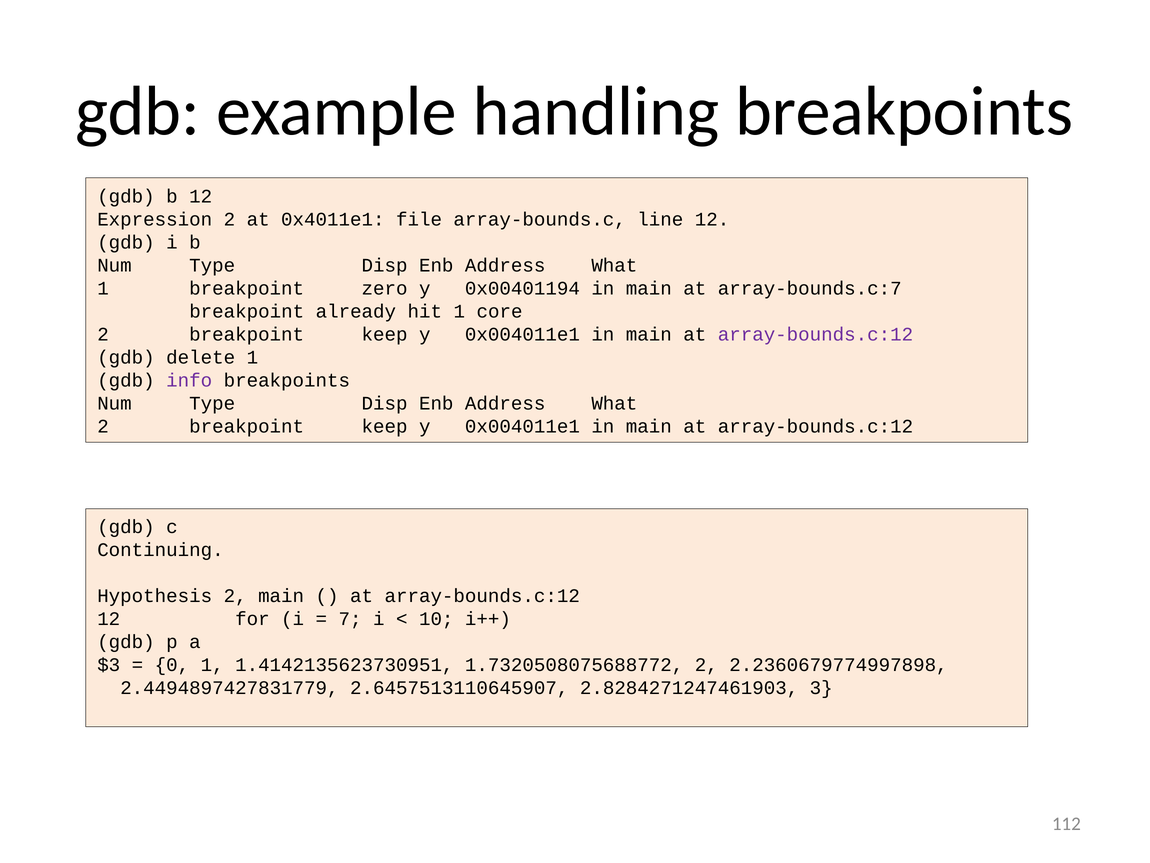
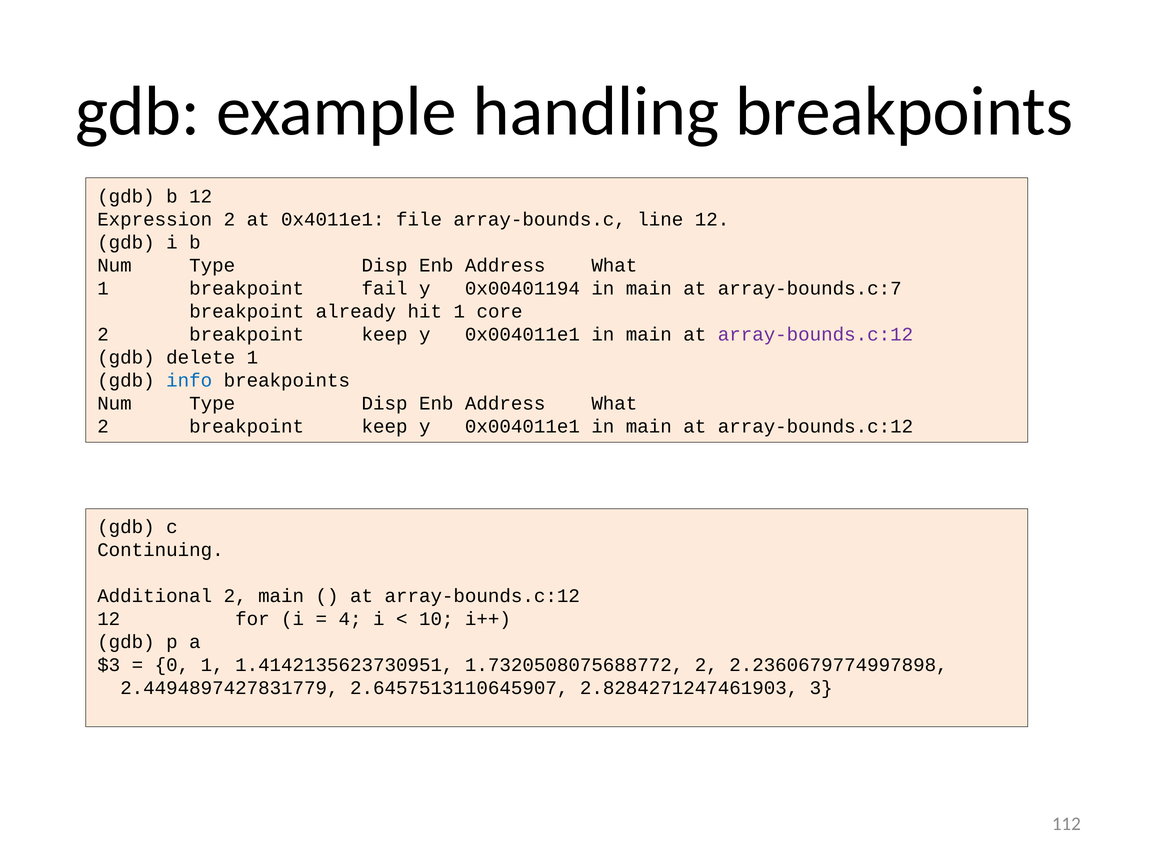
zero: zero -> fail
info colour: purple -> blue
Hypothesis: Hypothesis -> Additional
7: 7 -> 4
